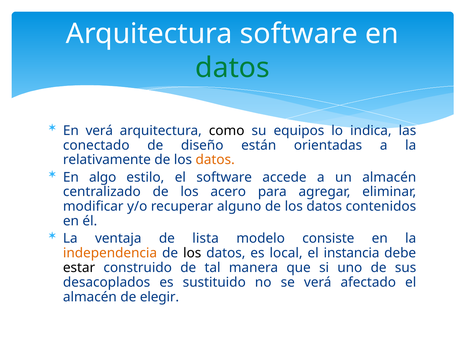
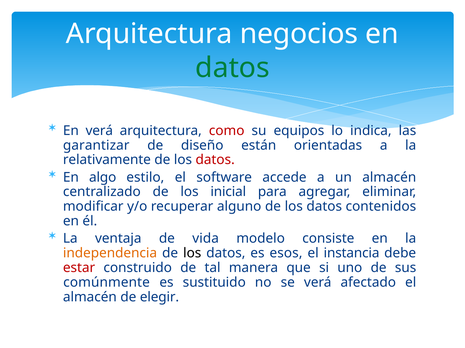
Arquitectura software: software -> negocios
como colour: black -> red
conectado: conectado -> garantizar
datos at (215, 160) colour: orange -> red
acero: acero -> inicial
lista: lista -> vida
local: local -> esos
estar colour: black -> red
desacoplados: desacoplados -> comúnmente
